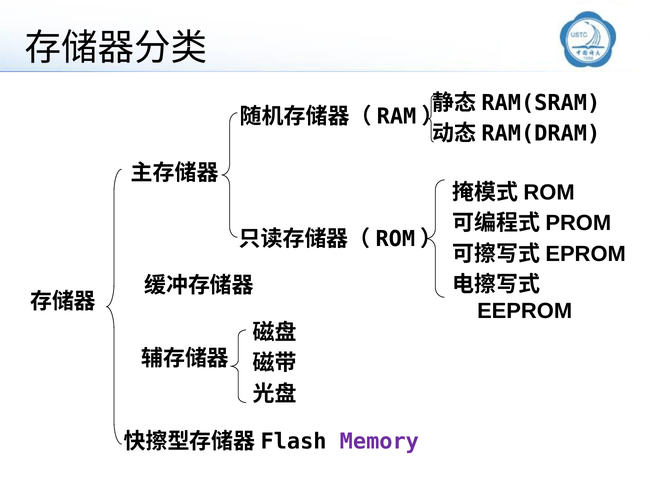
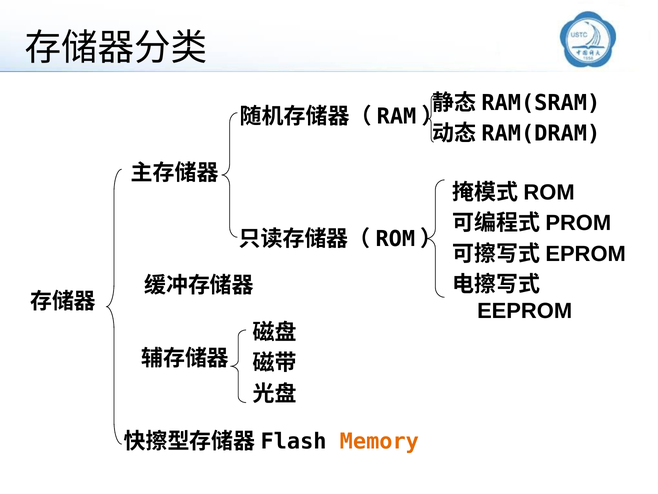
Memory colour: purple -> orange
